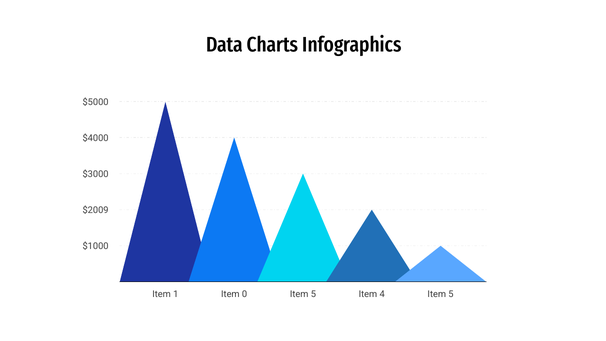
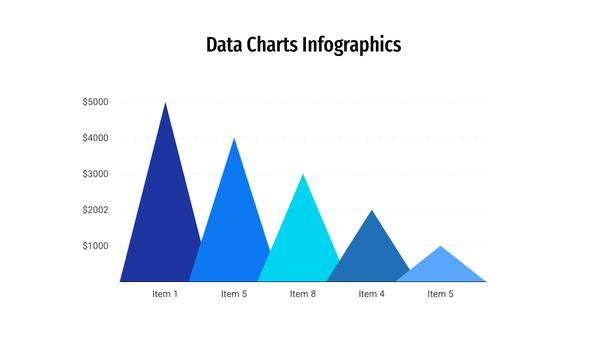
$2009: $2009 -> $2002
1 Item 0: 0 -> 5
5 at (313, 294): 5 -> 8
